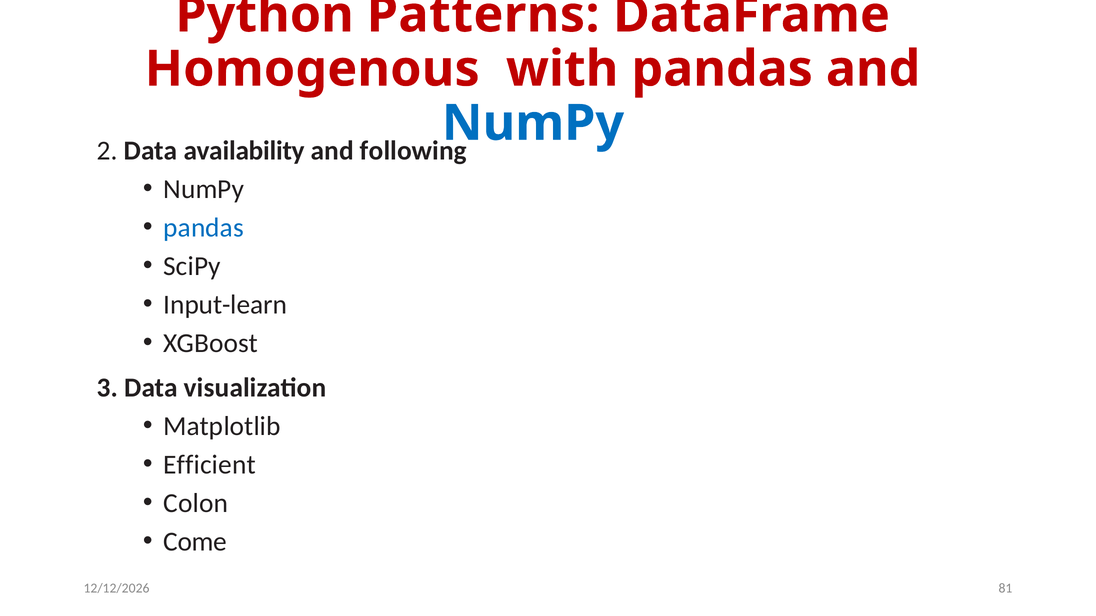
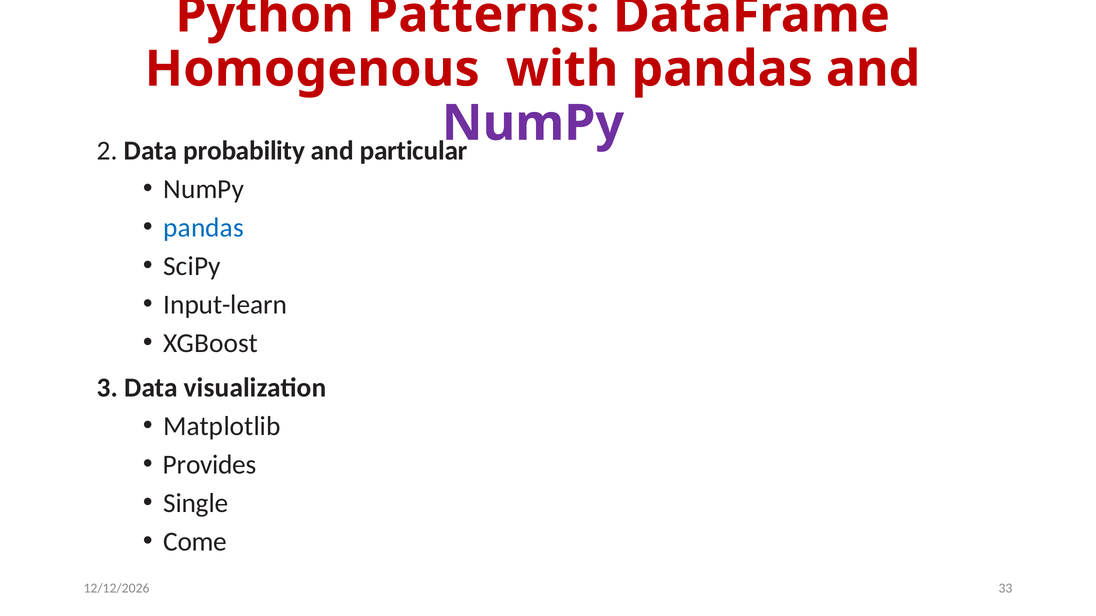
NumPy at (533, 123) colour: blue -> purple
availability: availability -> probability
following: following -> particular
Efficient: Efficient -> Provides
Colon: Colon -> Single
81: 81 -> 33
